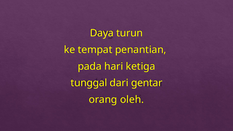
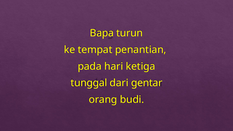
Daya: Daya -> Bapa
oleh: oleh -> budi
